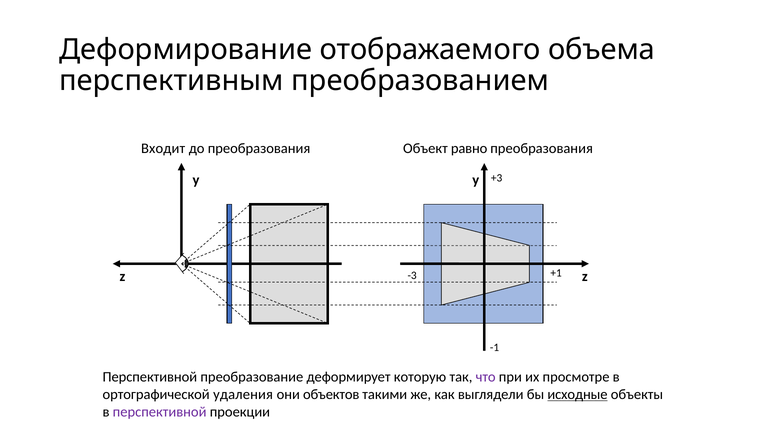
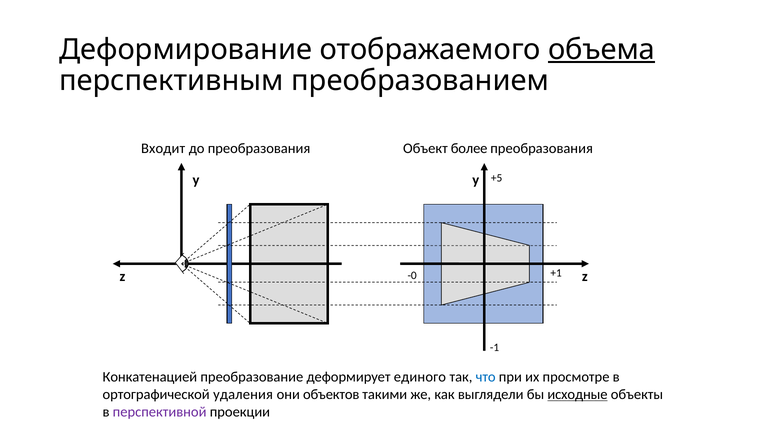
объема underline: none -> present
равно: равно -> более
+3: +3 -> +5
-3: -3 -> -0
Перспективной at (150, 377): Перспективной -> Конкатенацией
которую: которую -> единого
что colour: purple -> blue
